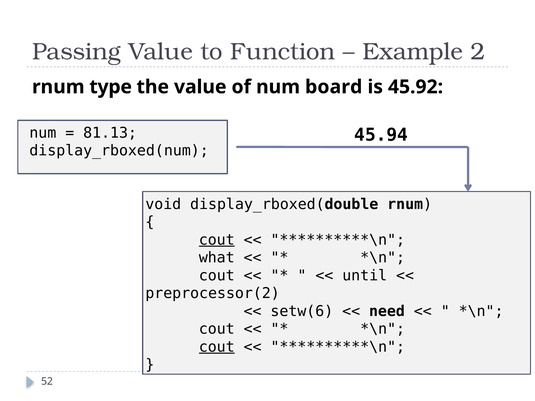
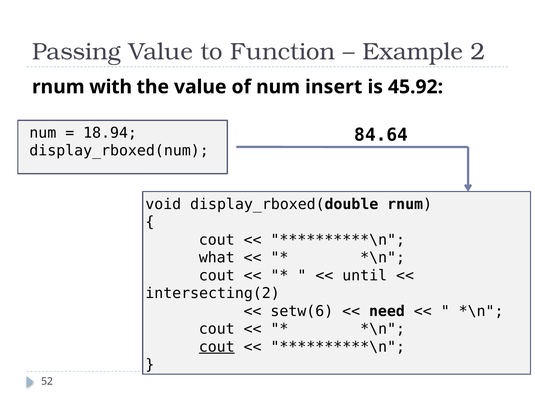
type: type -> with
board: board -> insert
81.13: 81.13 -> 18.94
45.94: 45.94 -> 84.64
cout at (217, 240) underline: present -> none
preprocessor(2: preprocessor(2 -> intersecting(2
